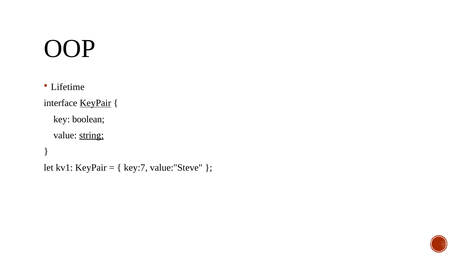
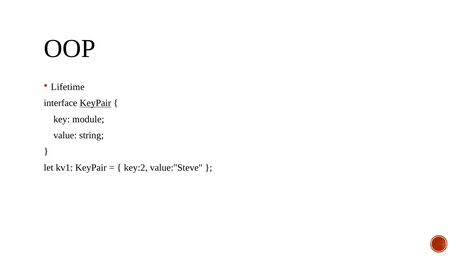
boolean: boolean -> module
string underline: present -> none
key:7: key:7 -> key:2
